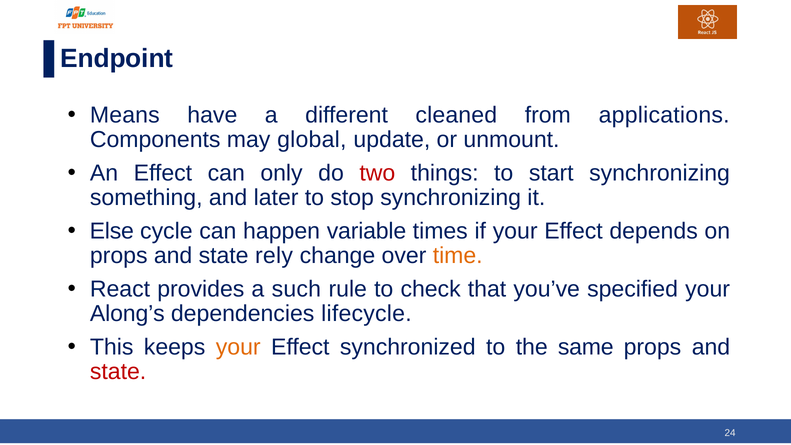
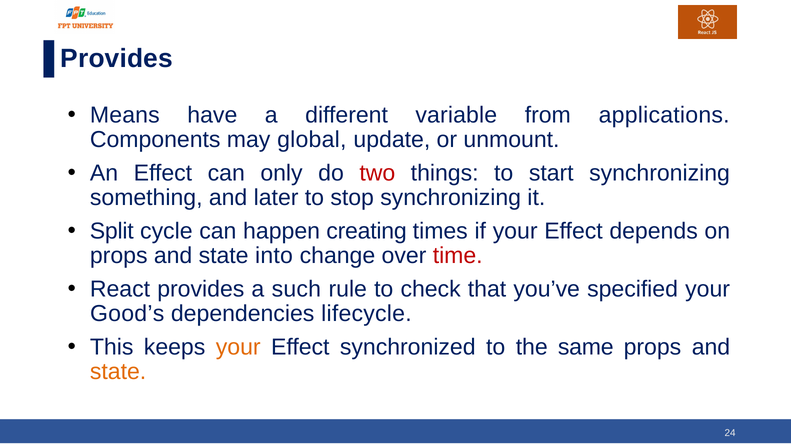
Endpoint at (117, 59): Endpoint -> Provides
cleaned: cleaned -> variable
Else: Else -> Split
variable: variable -> creating
rely: rely -> into
time colour: orange -> red
Along’s: Along’s -> Good’s
state at (118, 372) colour: red -> orange
